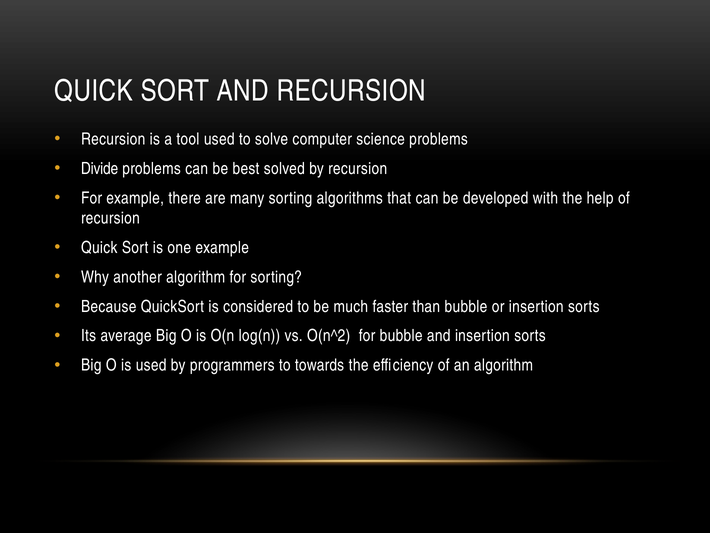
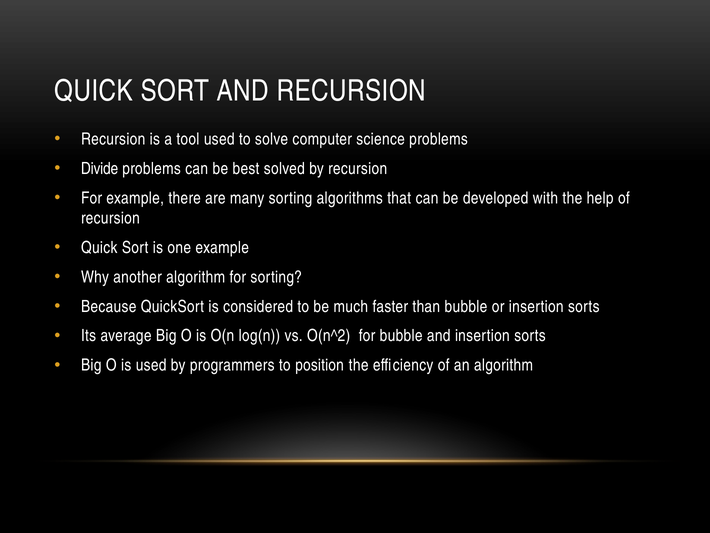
towards: towards -> position
